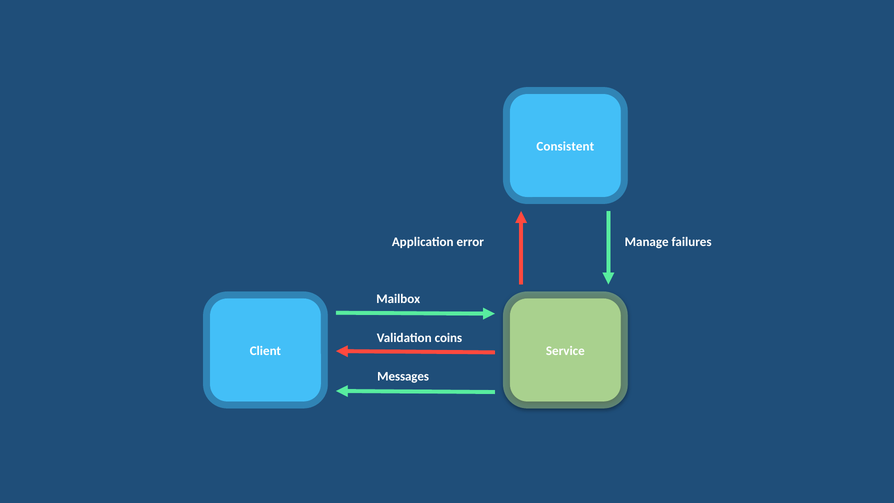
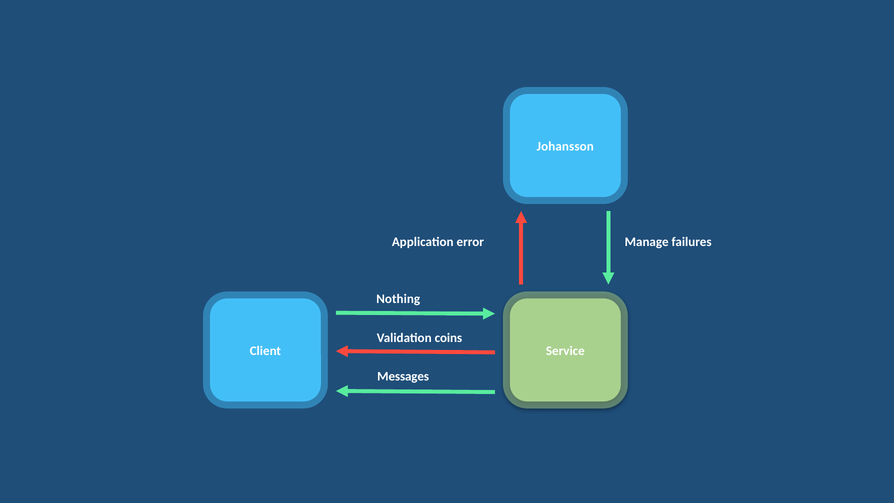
Consistent: Consistent -> Johansson
Mailbox: Mailbox -> Nothing
